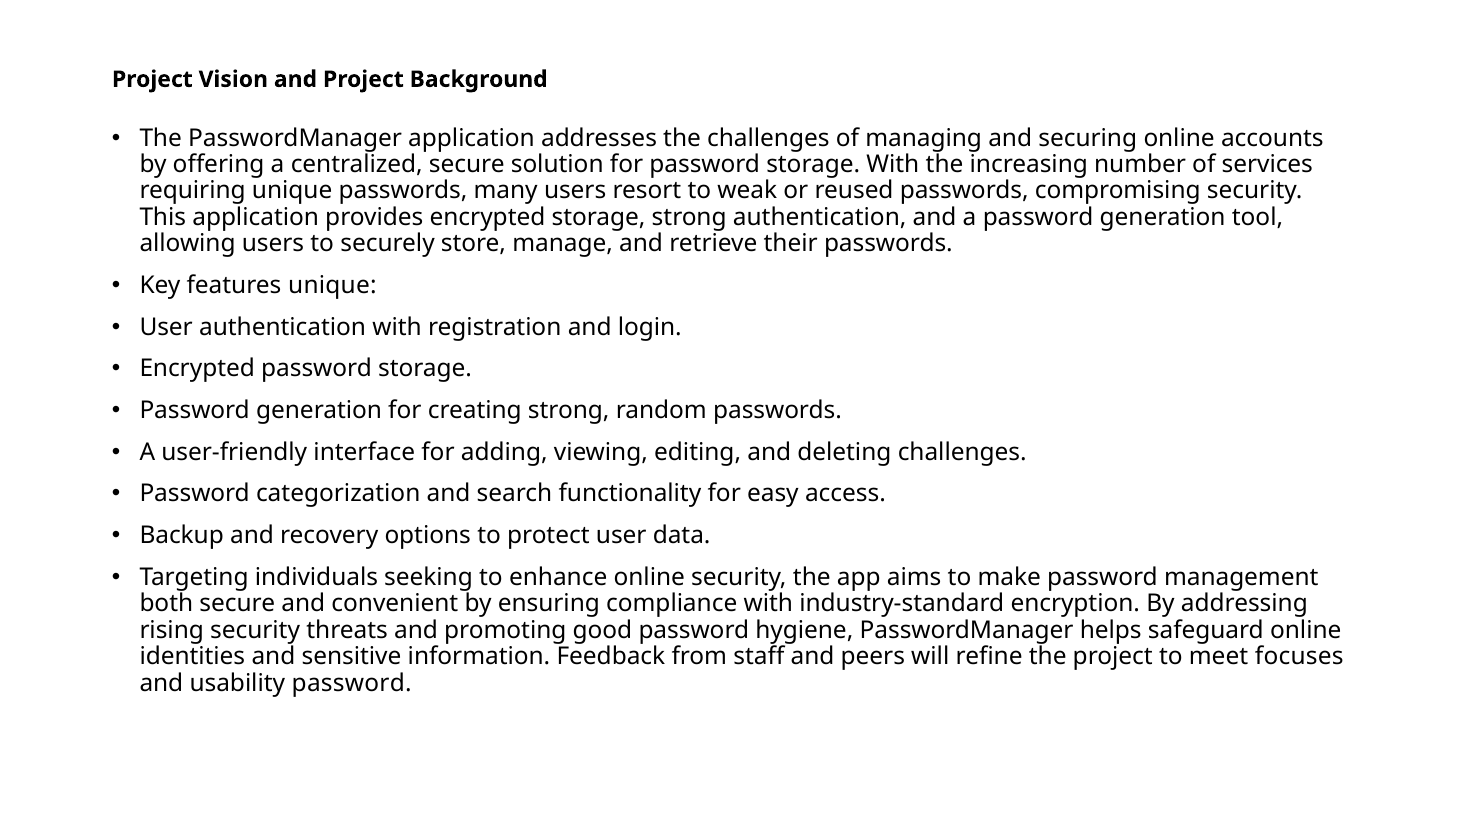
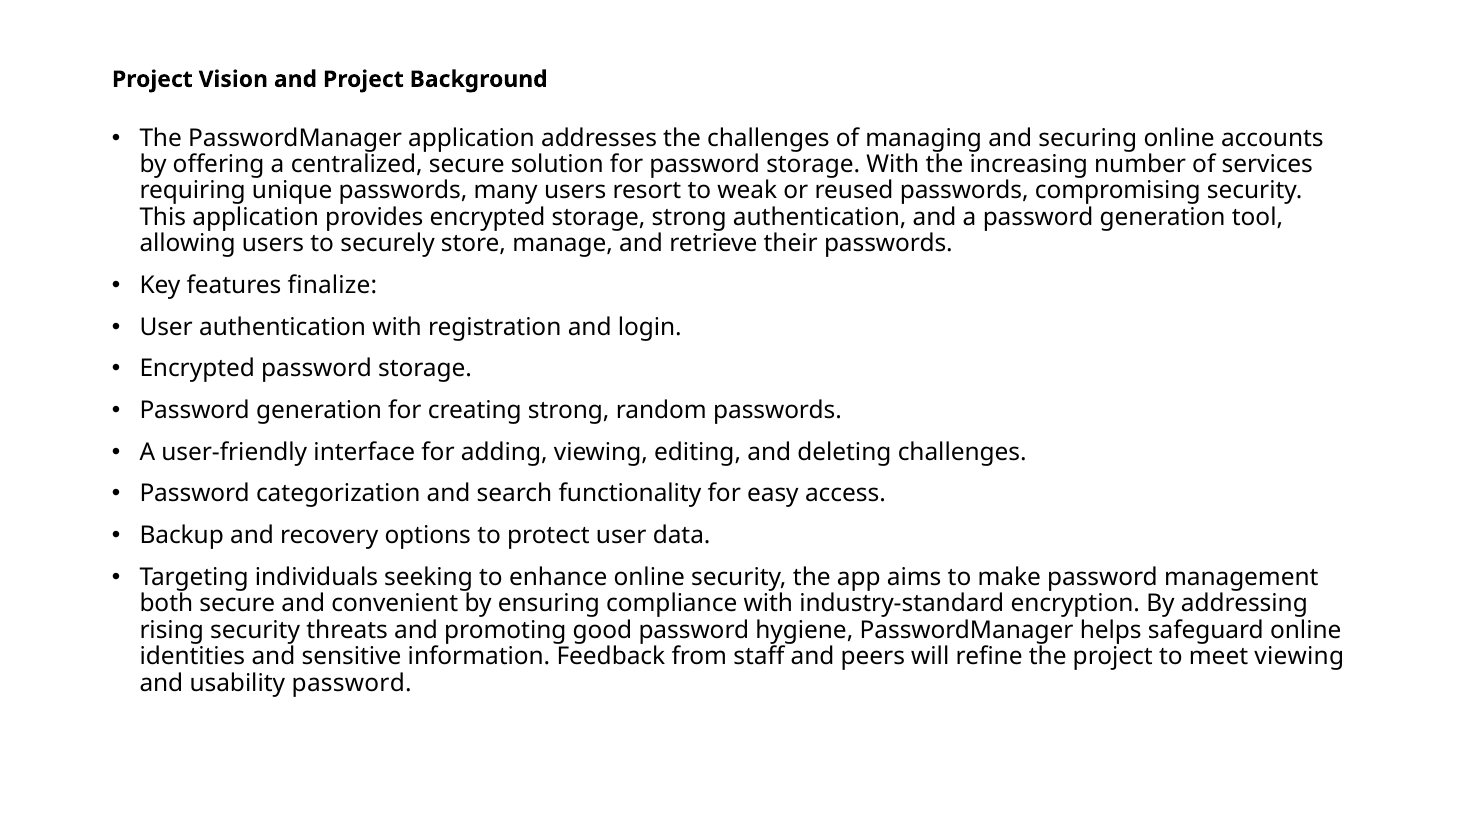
features unique: unique -> finalize
meet focuses: focuses -> viewing
